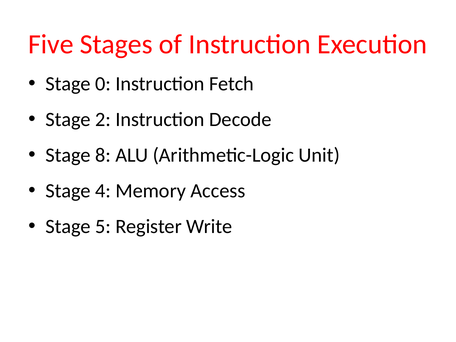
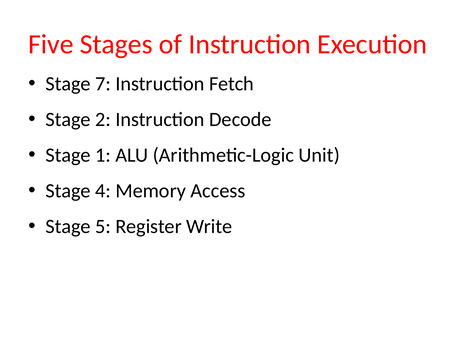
0: 0 -> 7
8: 8 -> 1
